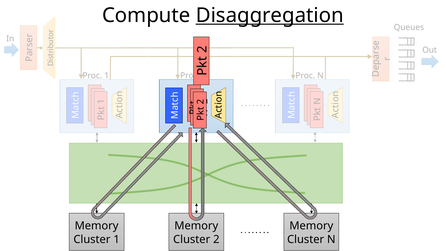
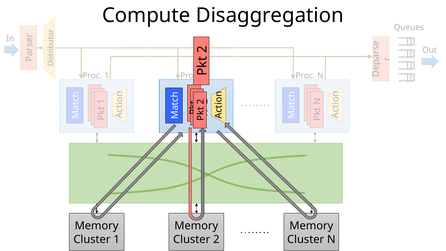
Disaggregation underline: present -> none
